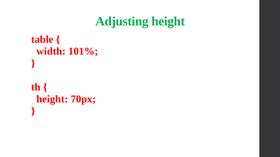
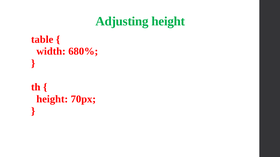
101%: 101% -> 680%
